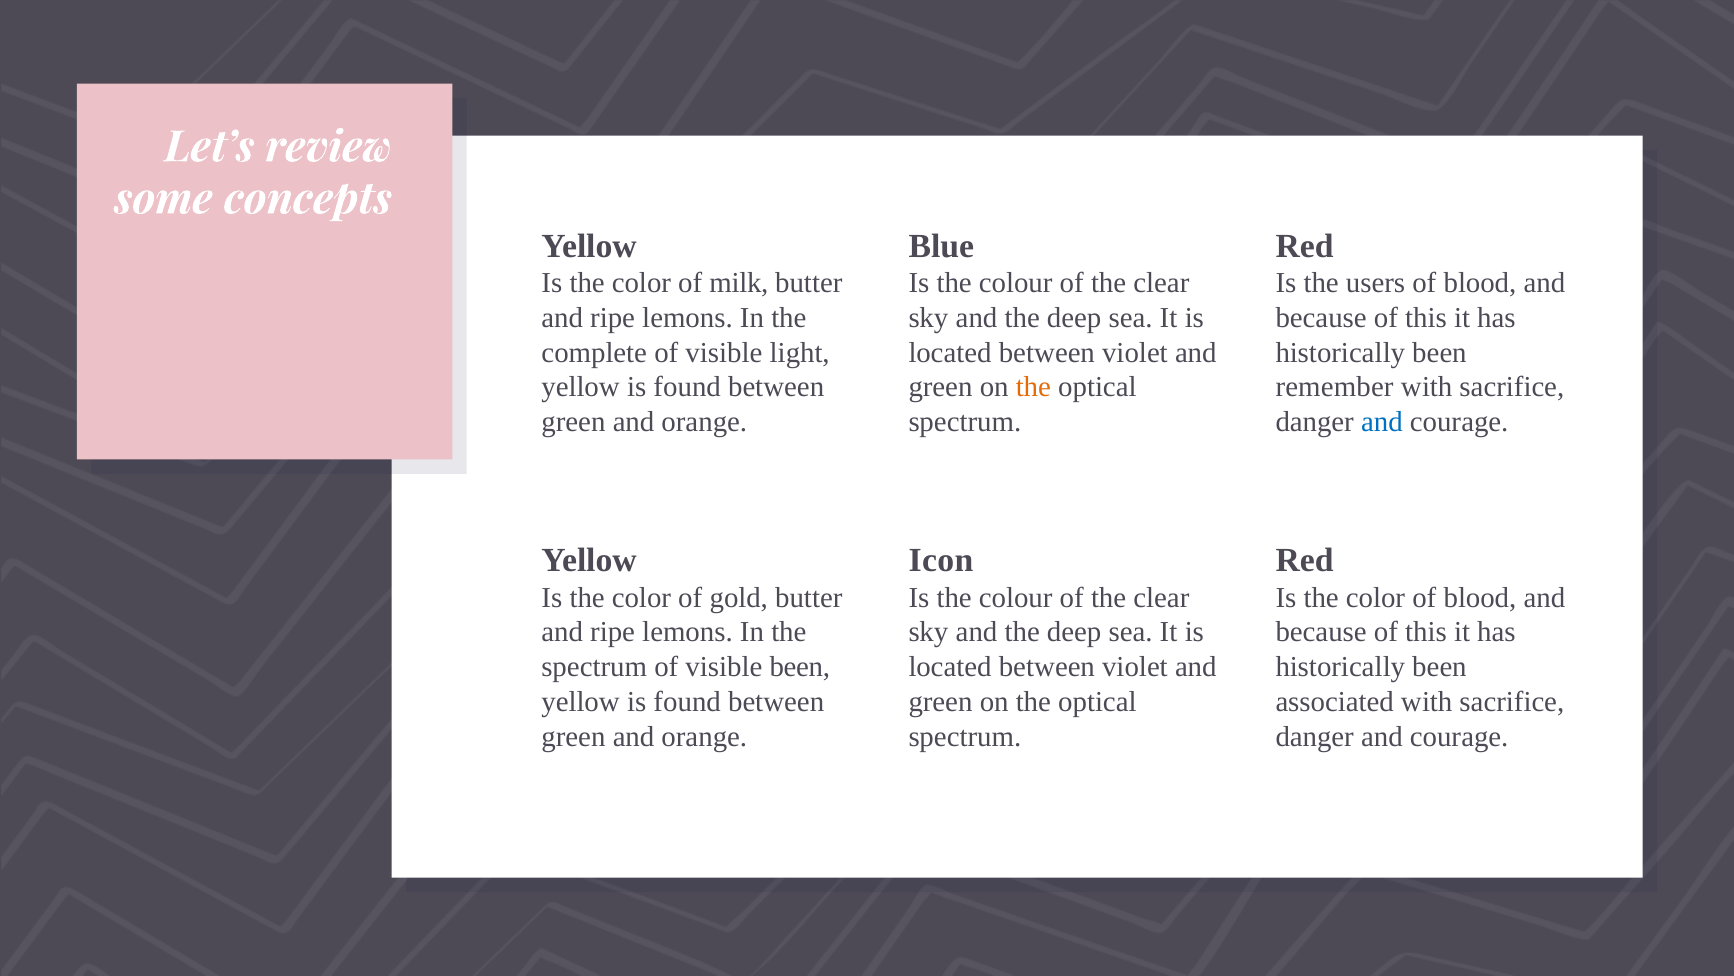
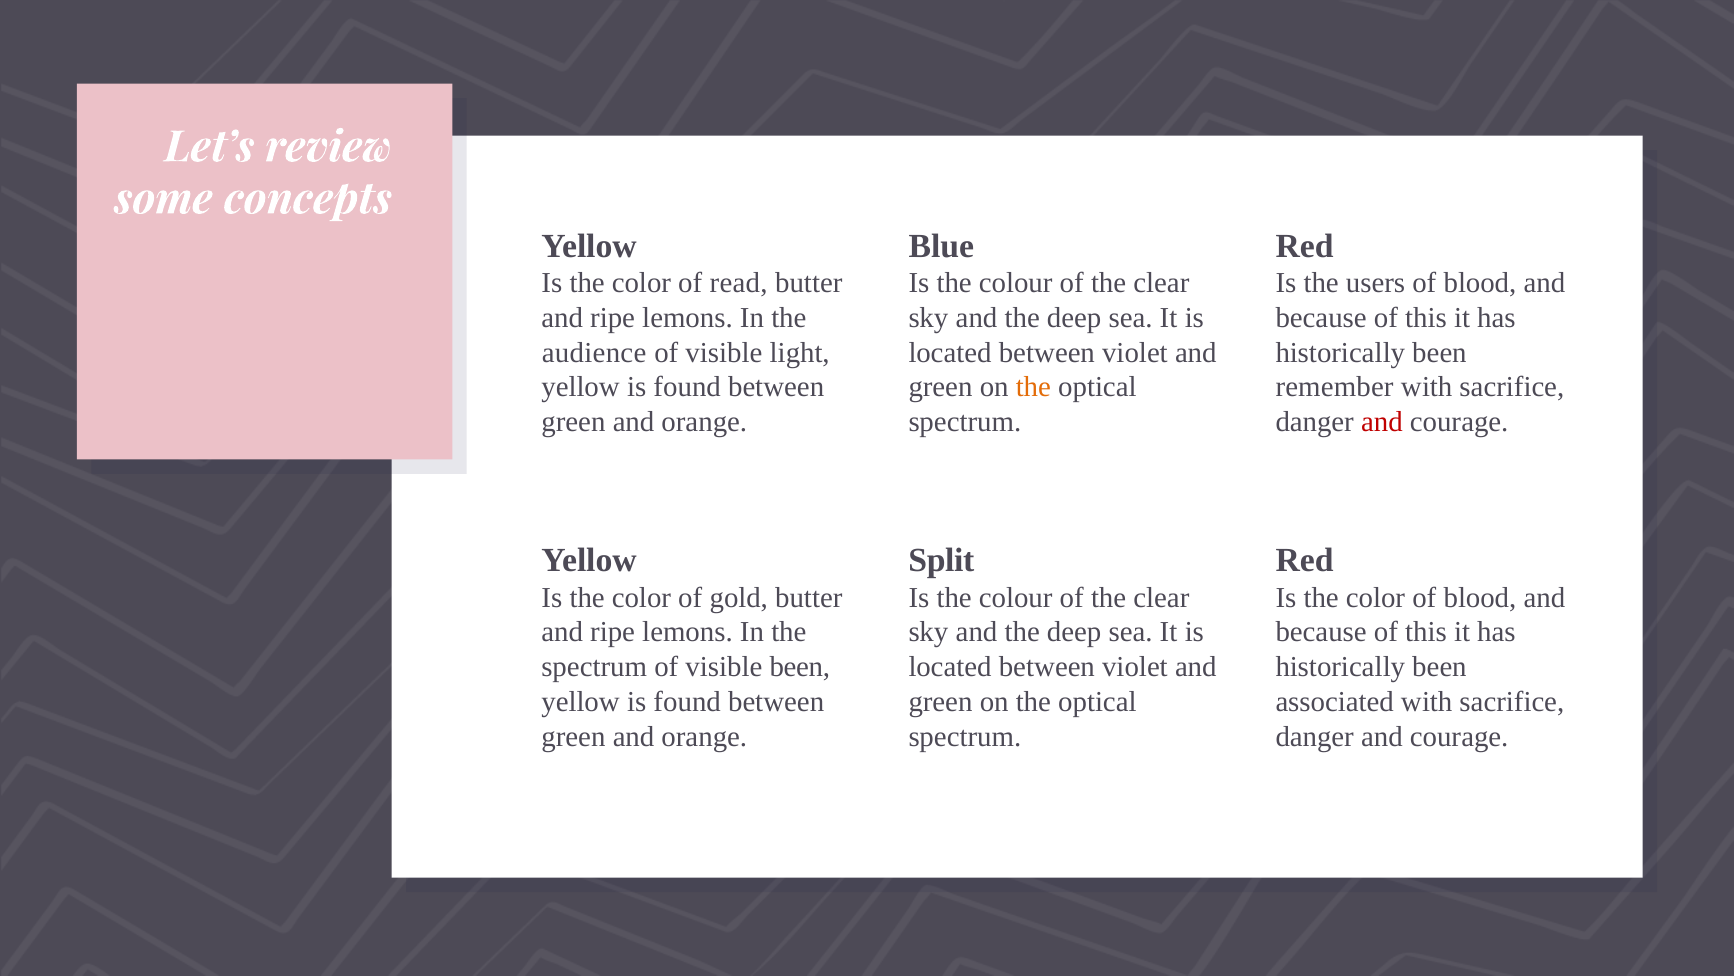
milk: milk -> read
complete: complete -> audience
and at (1382, 422) colour: blue -> red
Icon: Icon -> Split
